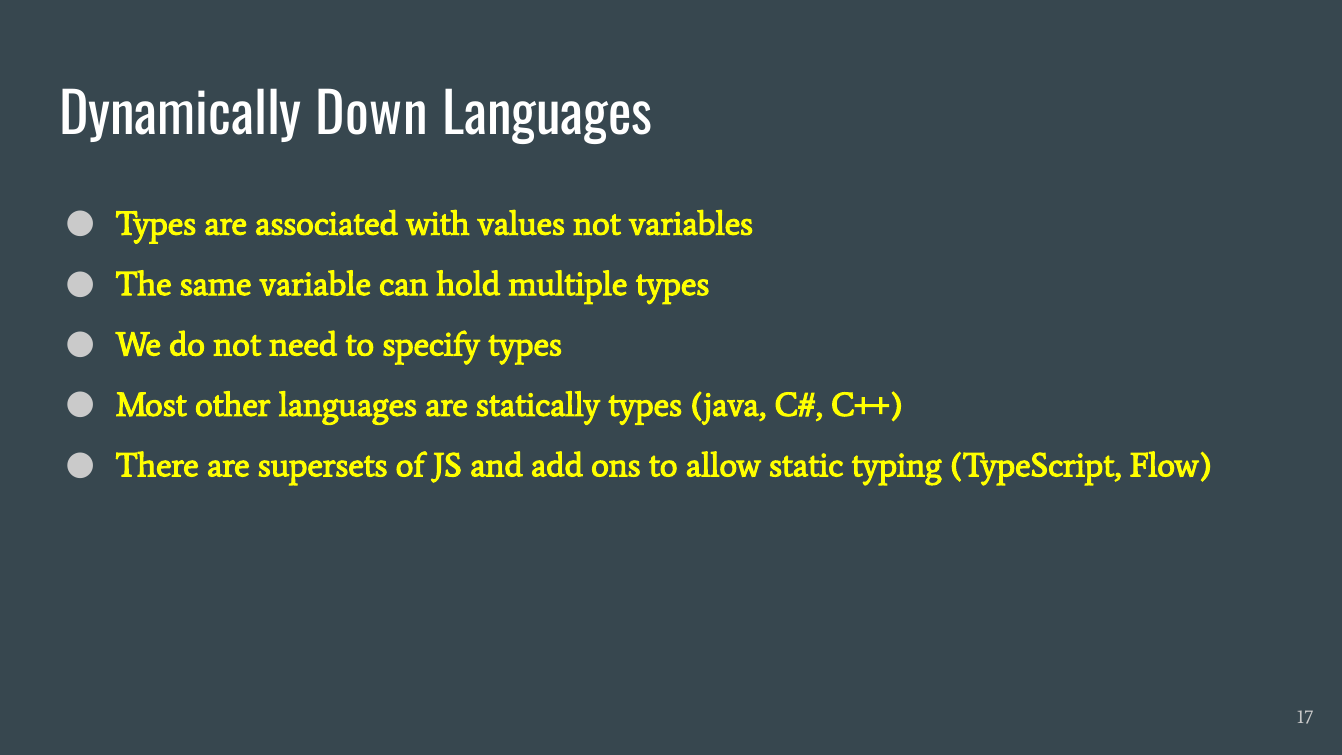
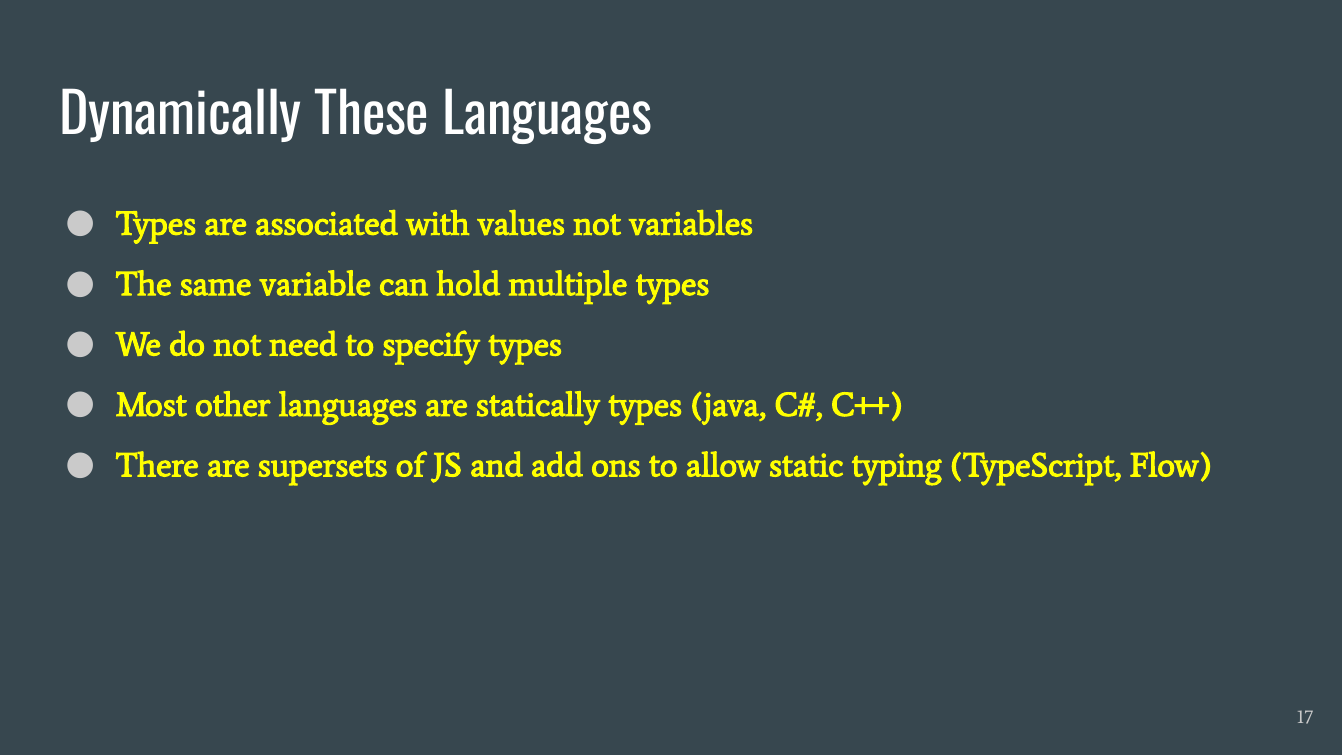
Down: Down -> These
